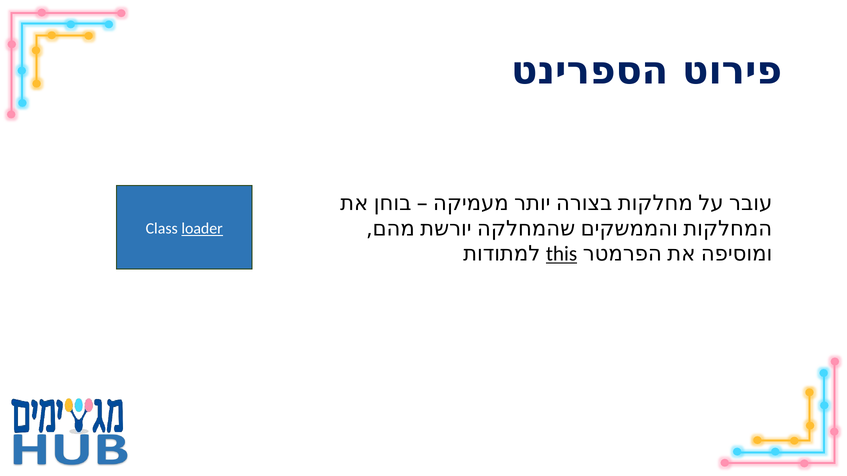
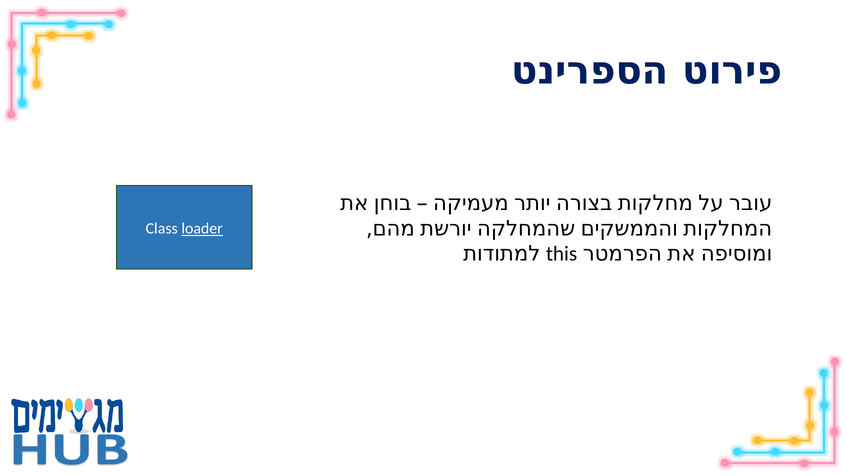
this underline: present -> none
